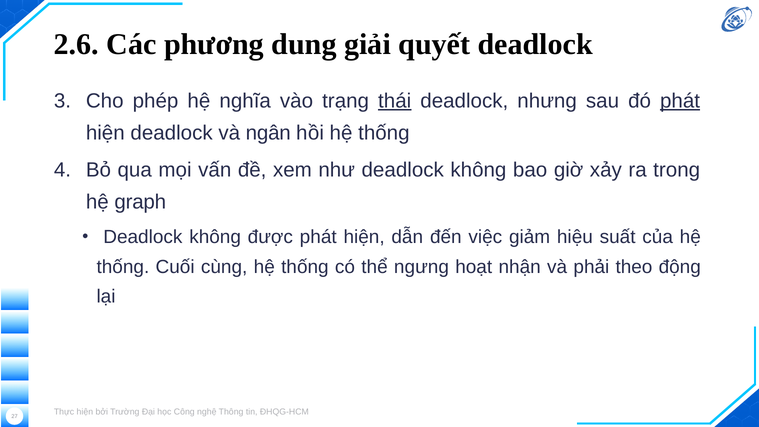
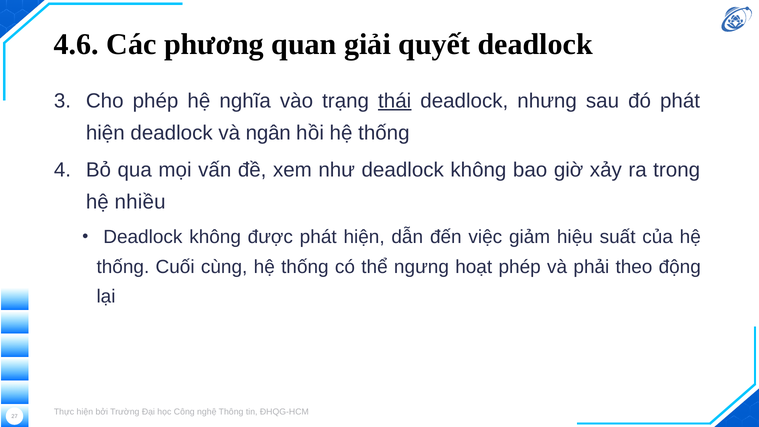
2.6: 2.6 -> 4.6
dung: dung -> quan
phát at (680, 101) underline: present -> none
graph: graph -> nhiều
hoạt nhận: nhận -> phép
